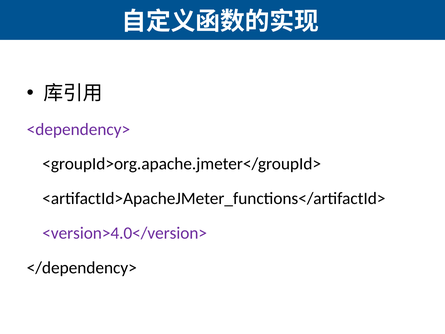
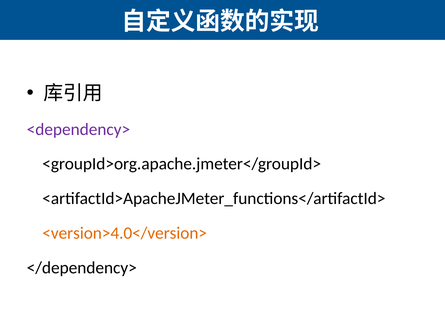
<version>4.0</version> colour: purple -> orange
